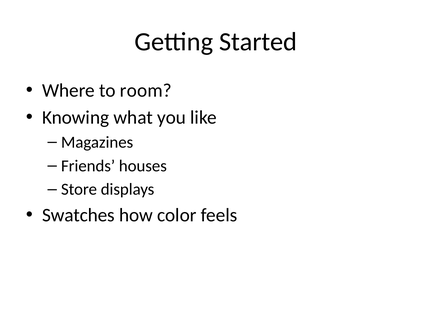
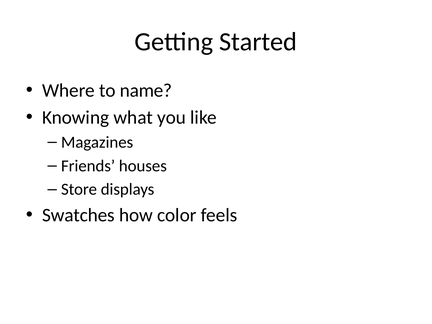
room: room -> name
